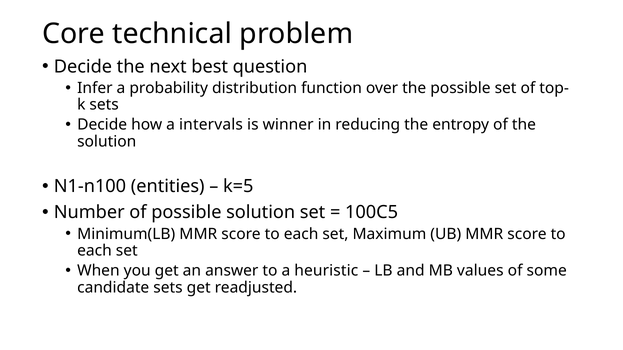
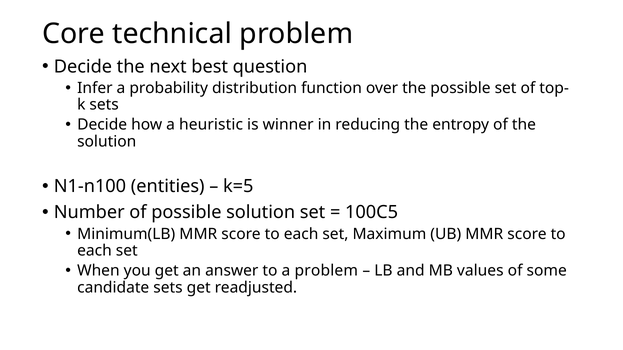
intervals: intervals -> heuristic
a heuristic: heuristic -> problem
